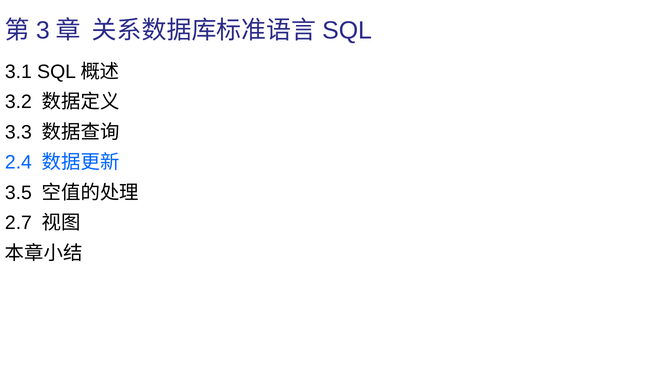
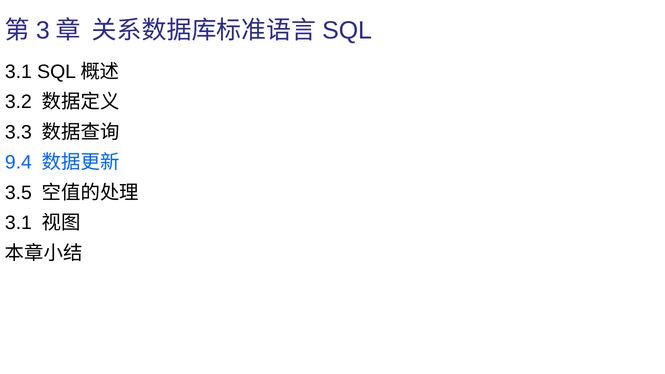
2.4: 2.4 -> 9.4
2.7 at (18, 223): 2.7 -> 3.1
